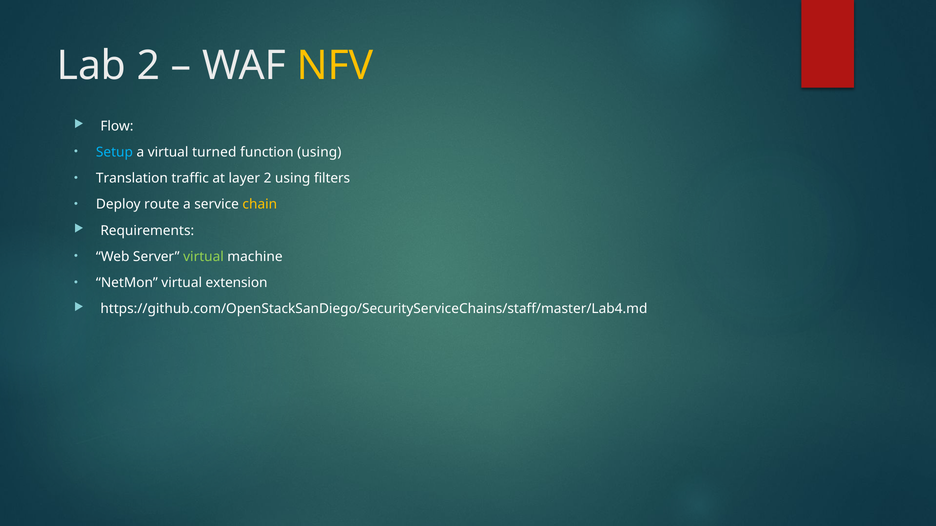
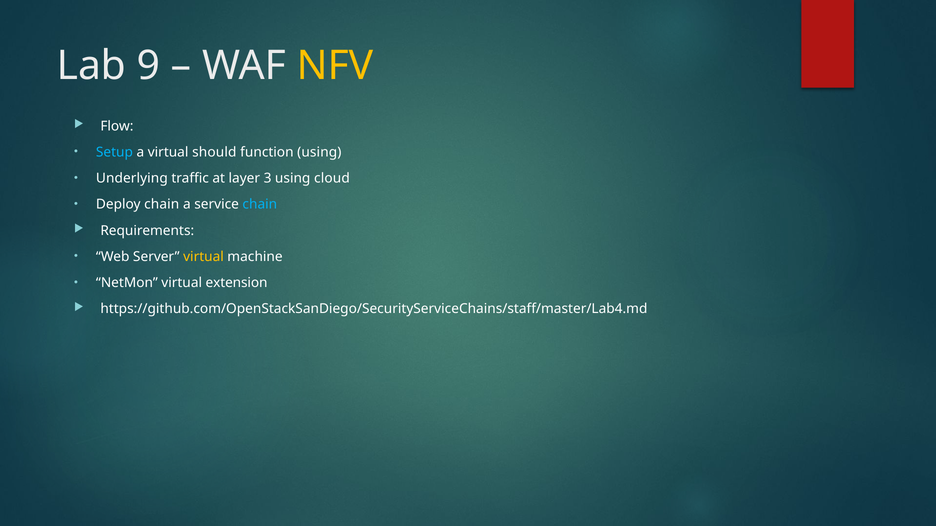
Lab 2: 2 -> 9
turned: turned -> should
Translation: Translation -> Underlying
layer 2: 2 -> 3
filters: filters -> cloud
Deploy route: route -> chain
chain at (260, 205) colour: yellow -> light blue
virtual at (204, 257) colour: light green -> yellow
